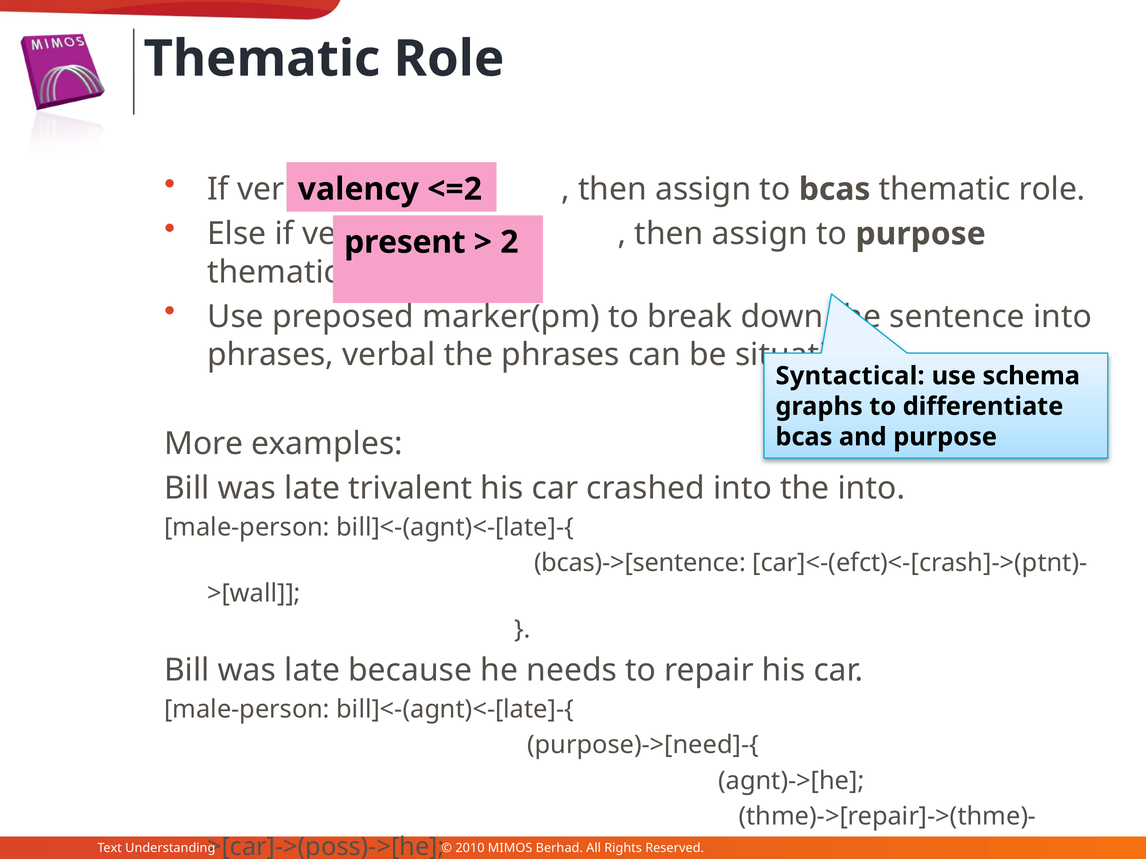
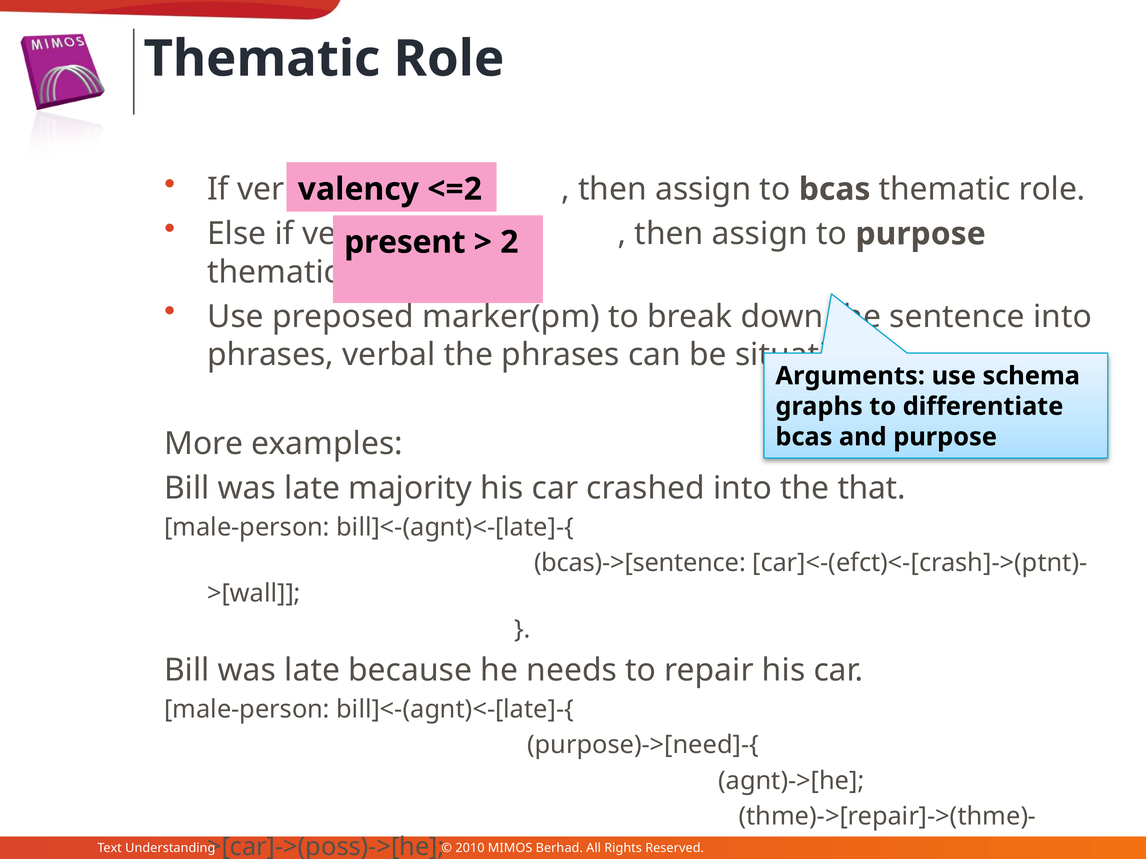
Syntactical: Syntactical -> Arguments
trivalent: trivalent -> majority
the into: into -> that
